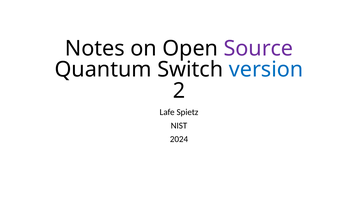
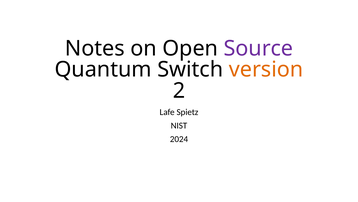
version colour: blue -> orange
